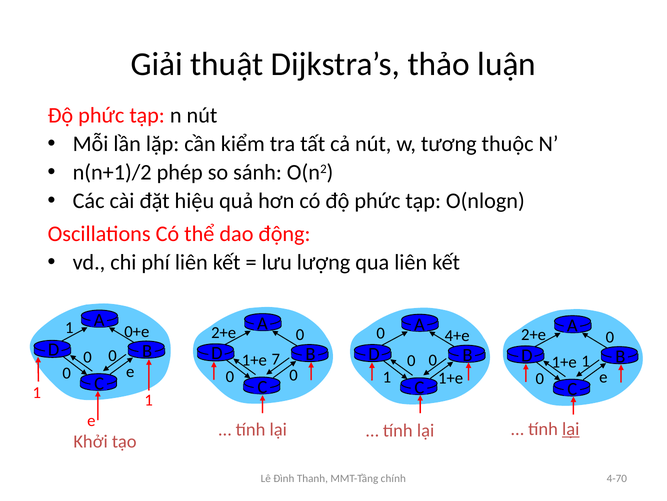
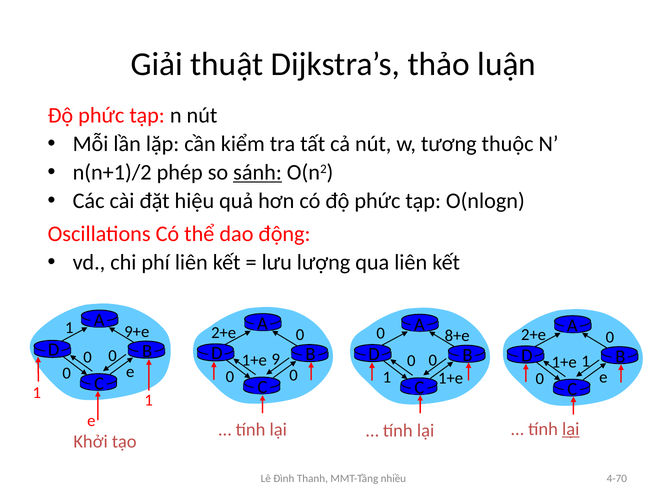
sánh underline: none -> present
0+e: 0+e -> 9+e
4+e: 4+e -> 8+e
7: 7 -> 9
chính: chính -> nhiều
